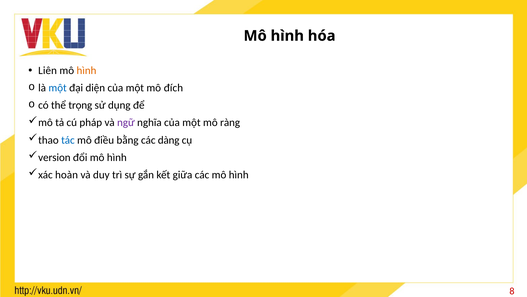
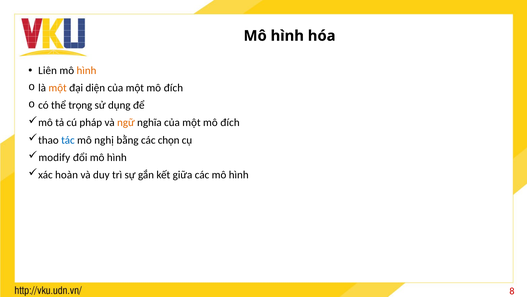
một at (58, 88) colour: blue -> orange
ngữ colour: purple -> orange
ràng at (230, 122): ràng -> đích
điều: điều -> nghị
dàng: dàng -> chọn
version: version -> modify
